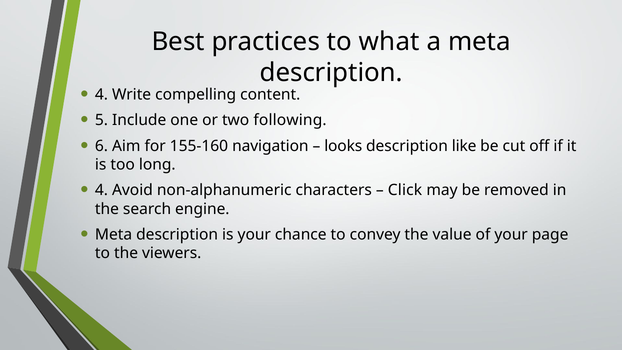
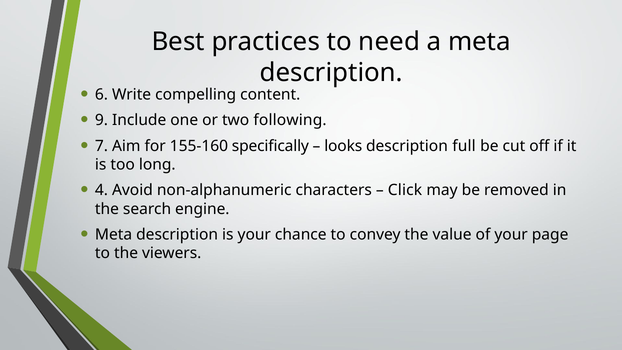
what: what -> need
4 at (101, 95): 4 -> 6
5: 5 -> 9
6: 6 -> 7
navigation: navigation -> specifically
like: like -> full
